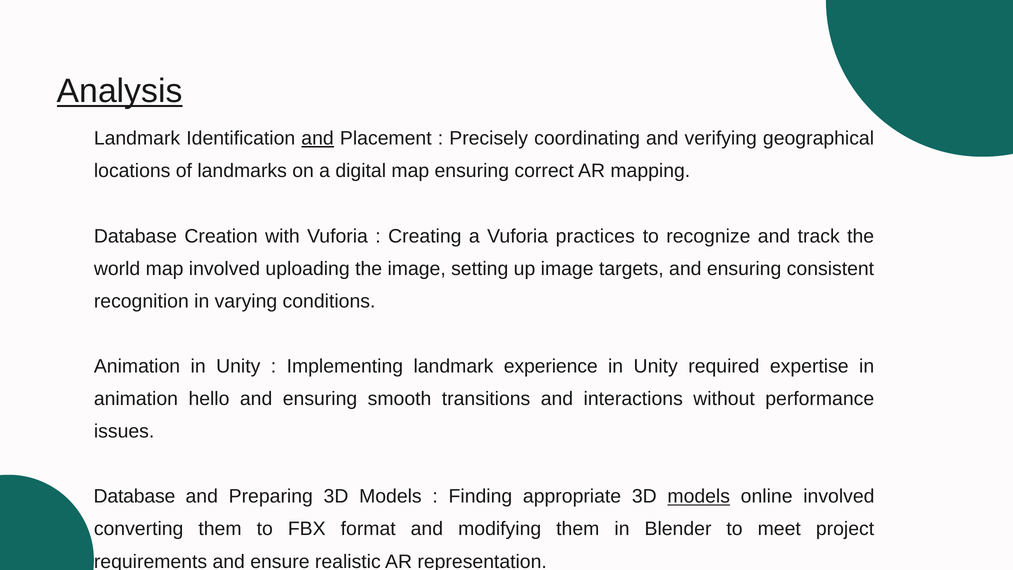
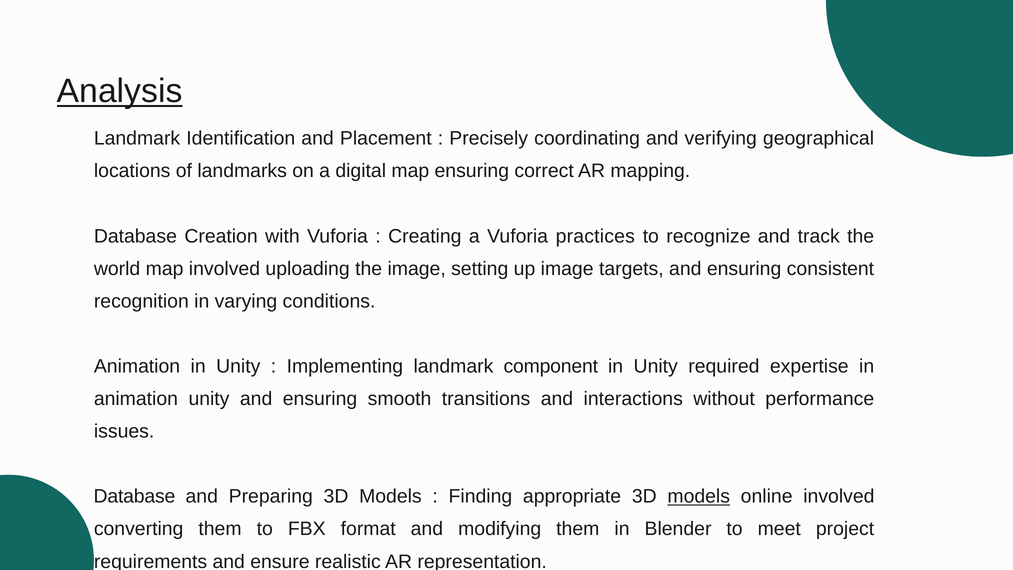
and at (318, 138) underline: present -> none
experience: experience -> component
animation hello: hello -> unity
